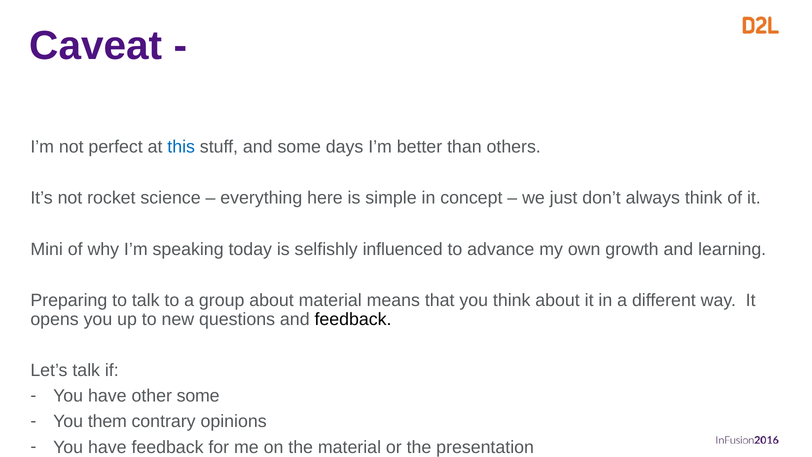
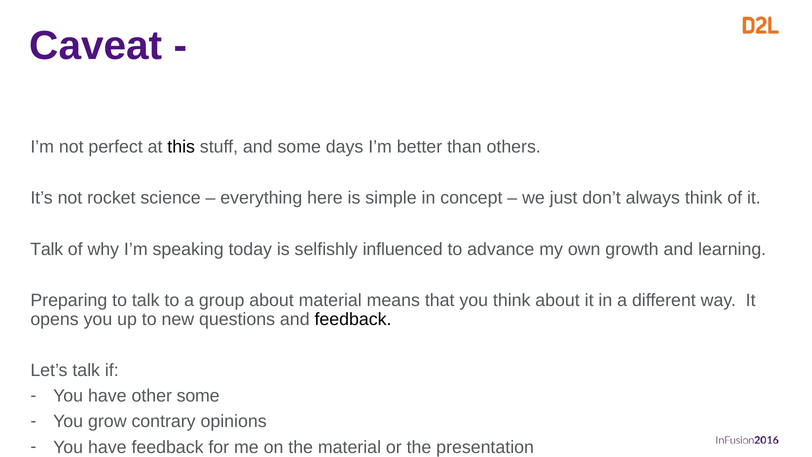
this colour: blue -> black
Mini at (47, 249): Mini -> Talk
You them: them -> grow
